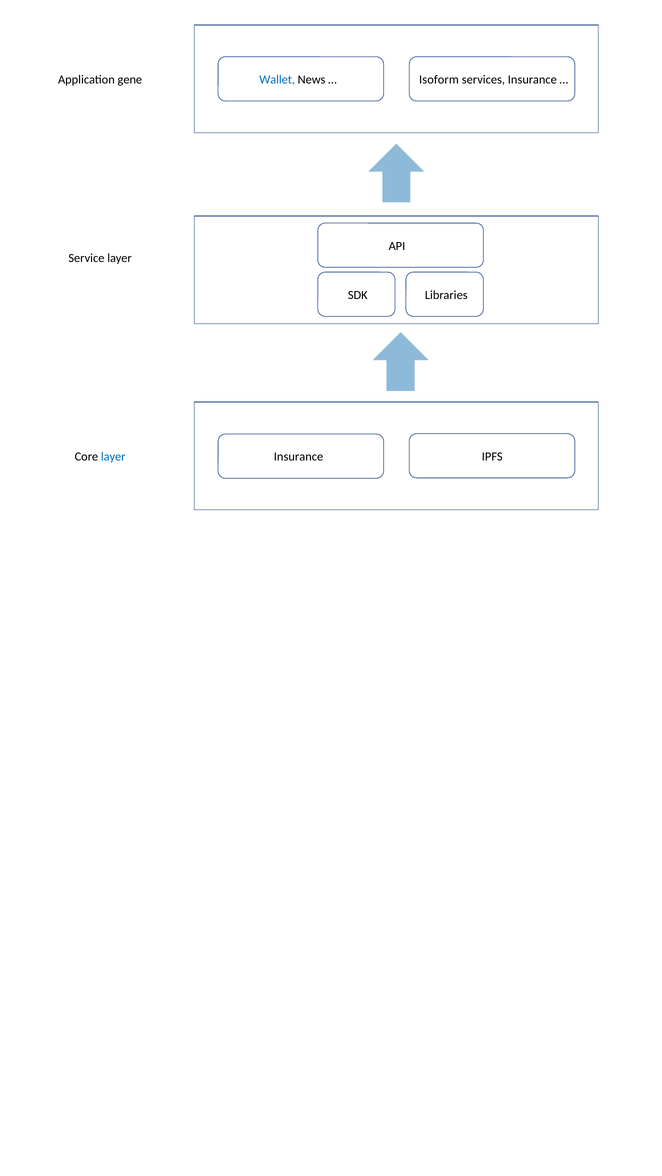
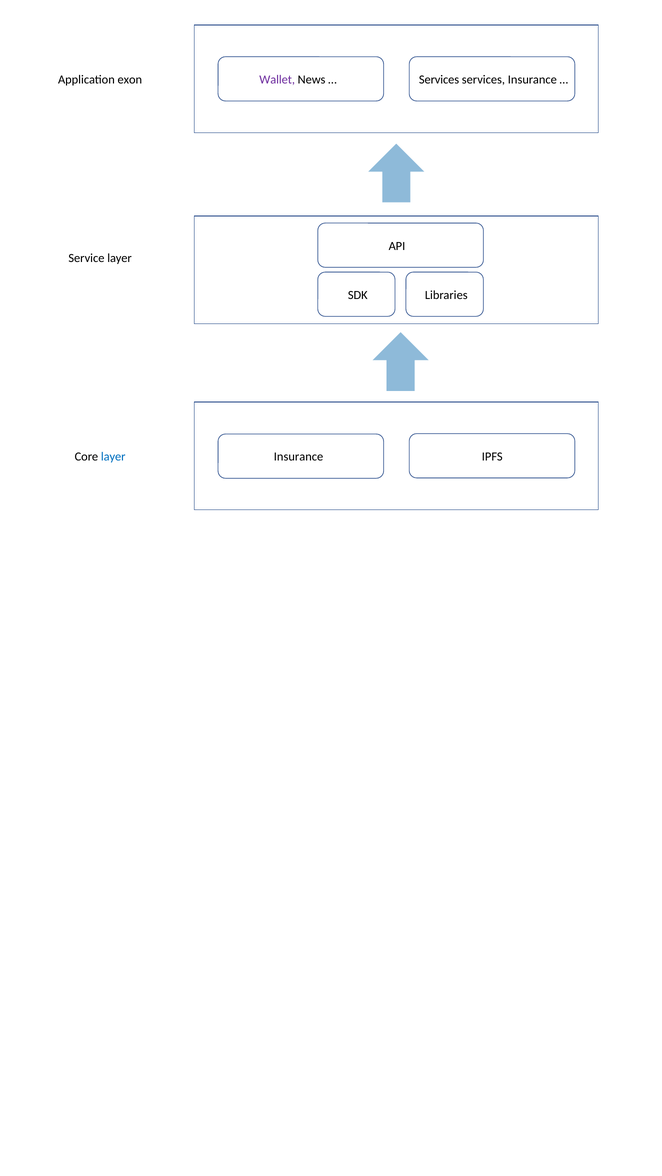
gene: gene -> exon
Wallet colour: blue -> purple
Isoform at (439, 80): Isoform -> Services
